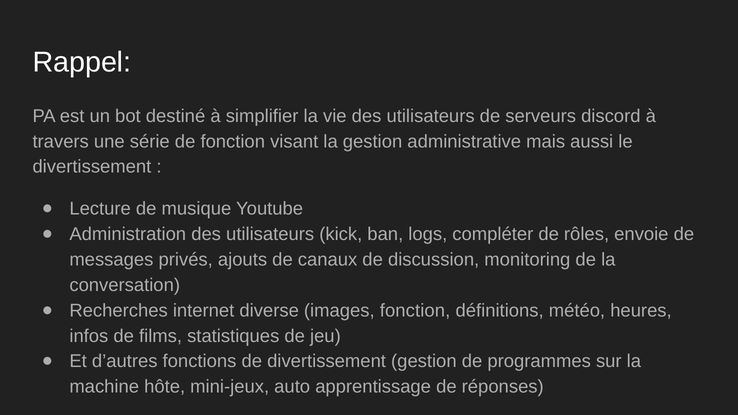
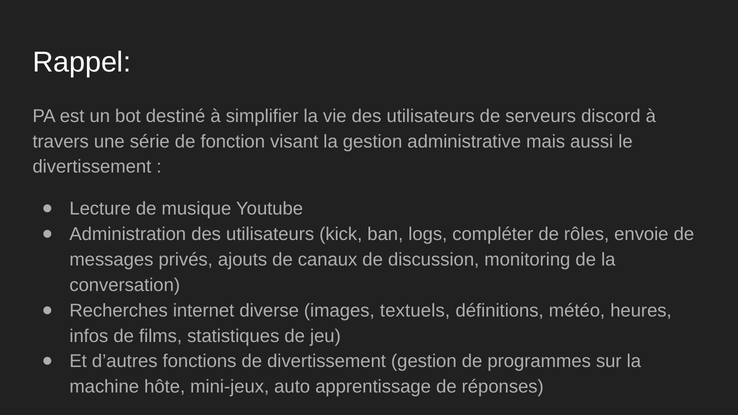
images fonction: fonction -> textuels
